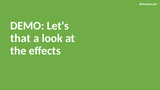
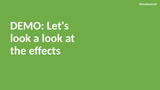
that at (20, 38): that -> look
